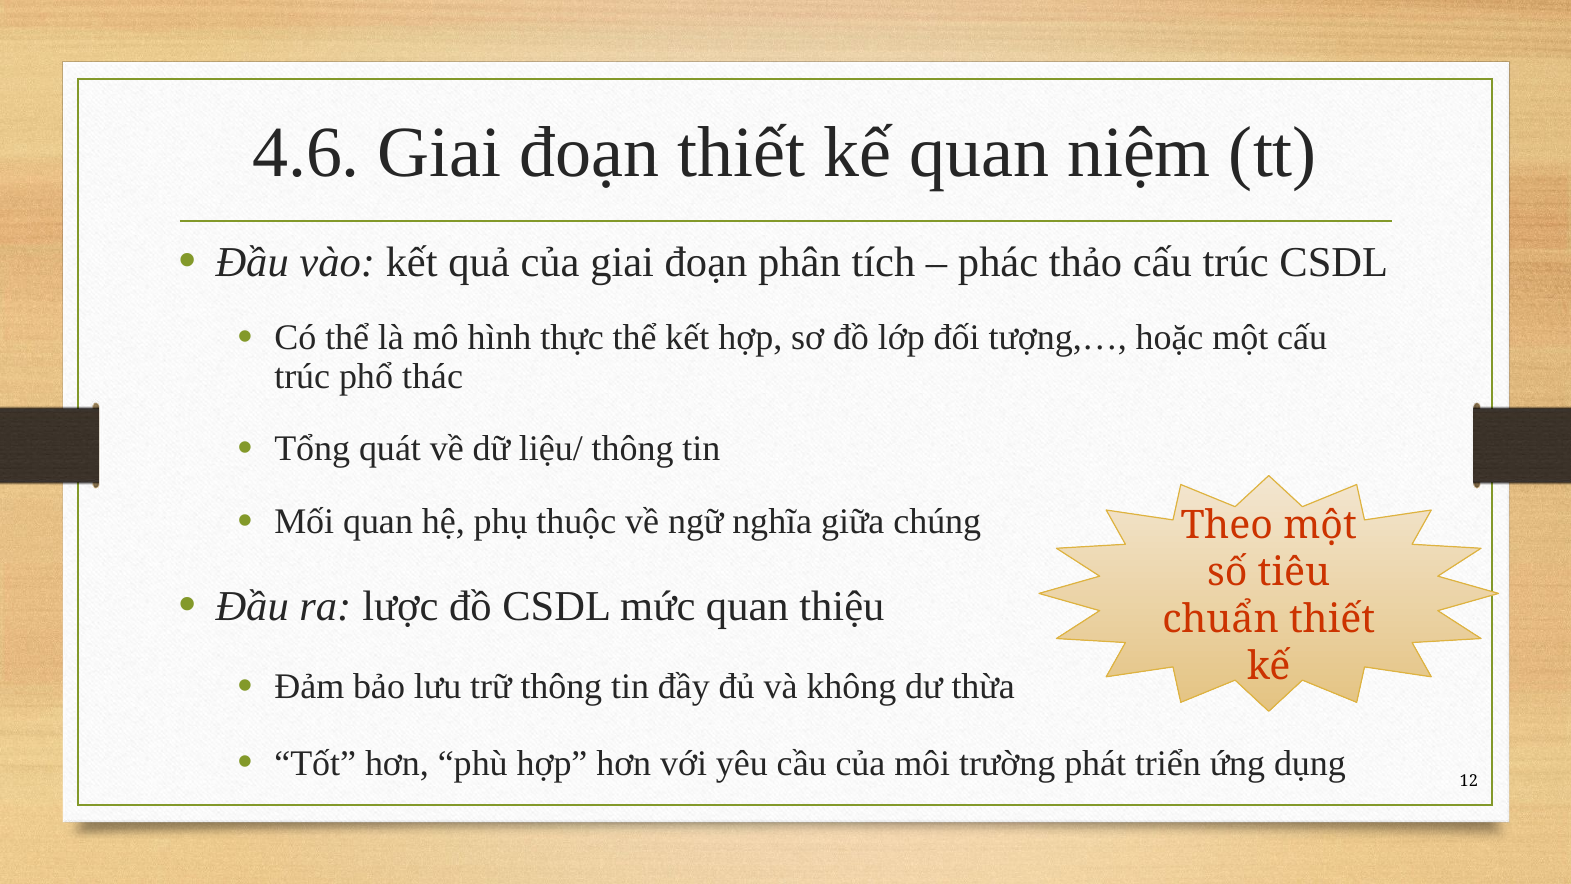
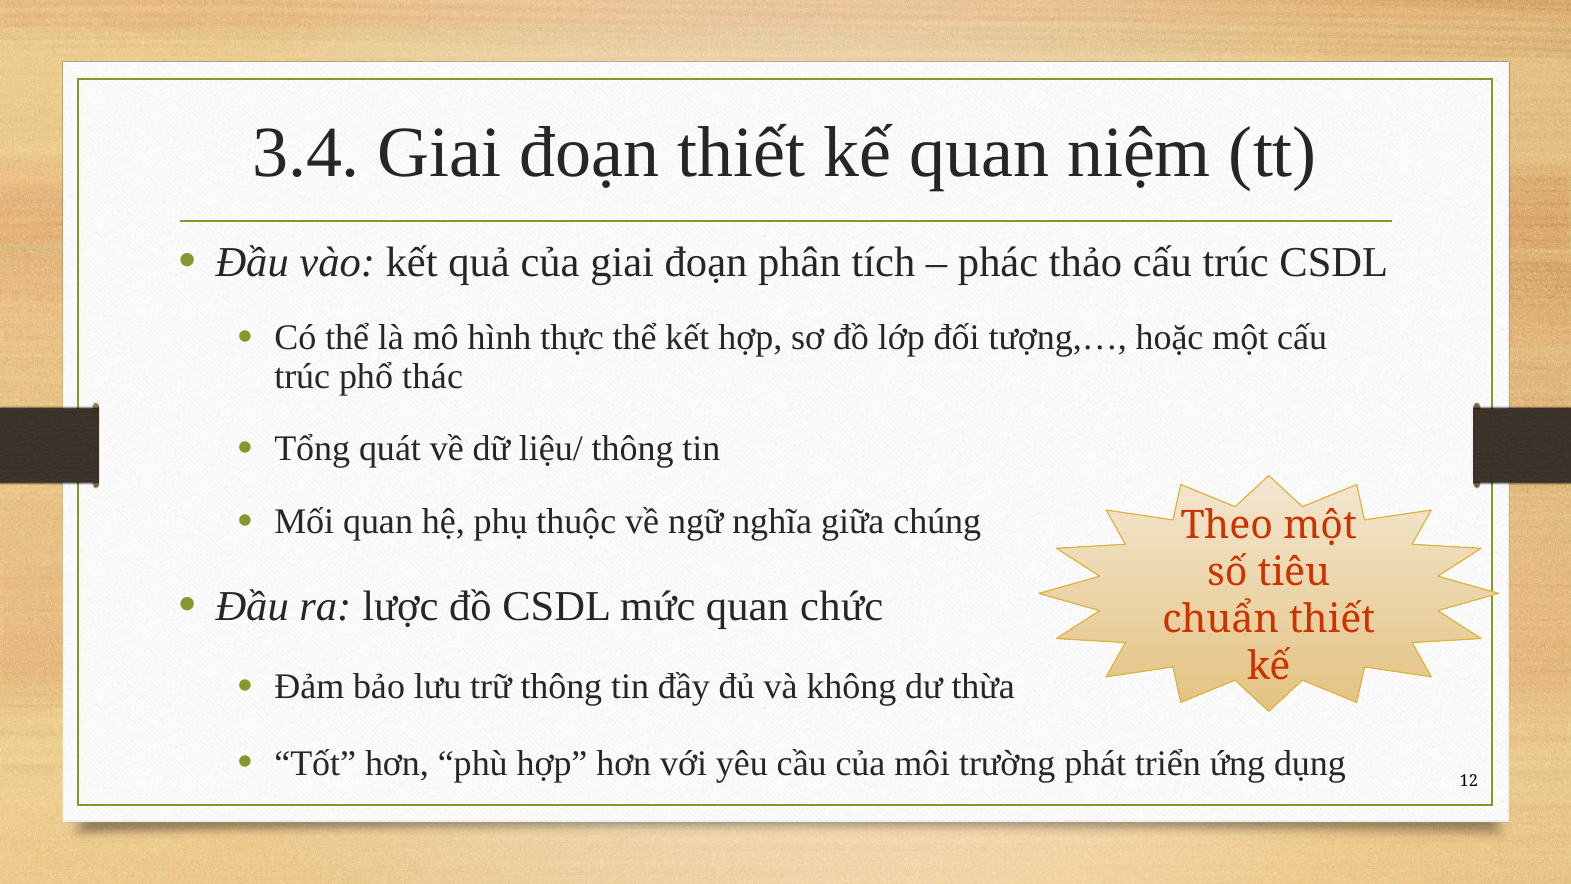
4.6: 4.6 -> 3.4
thiệu: thiệu -> chức
